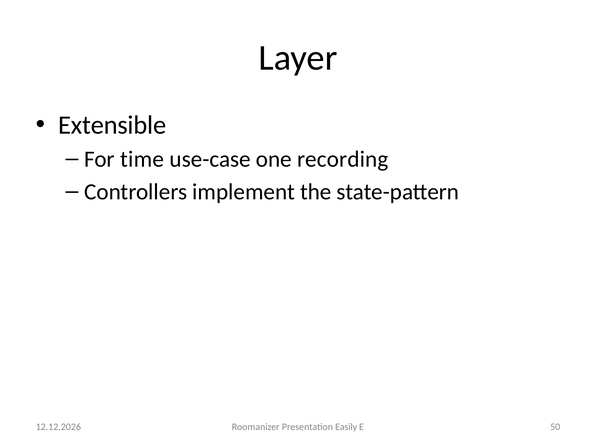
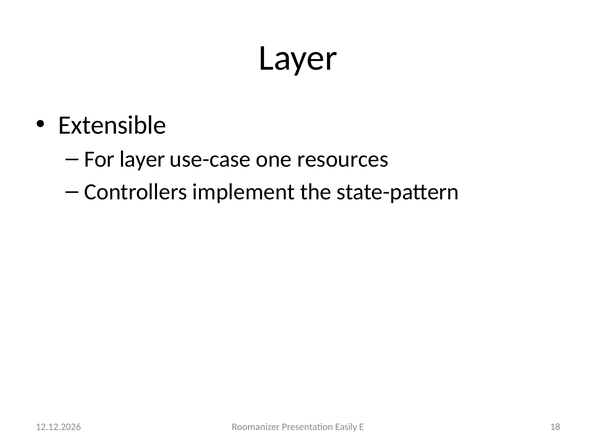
For time: time -> layer
recording: recording -> resources
50: 50 -> 18
